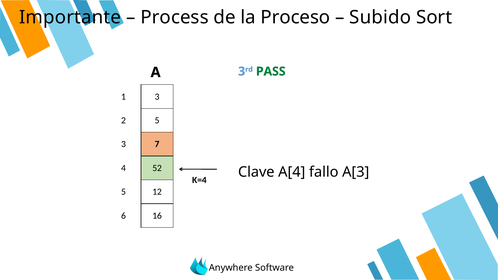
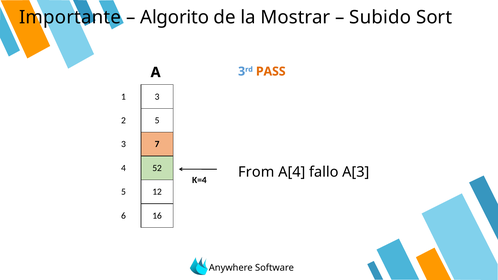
Process: Process -> Algorito
Proceso: Proceso -> Mostrar
PASS colour: green -> orange
Clave: Clave -> From
